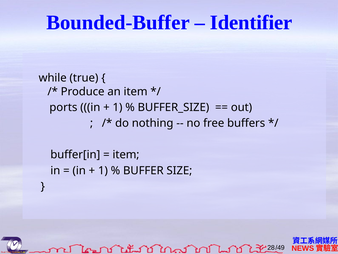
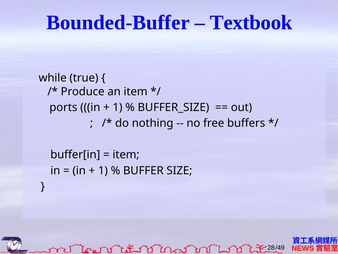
Identifier: Identifier -> Textbook
